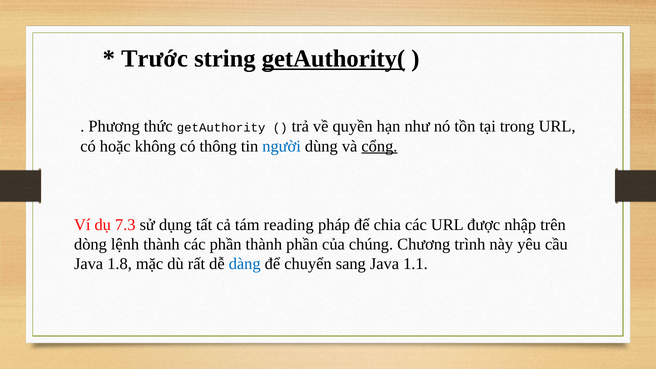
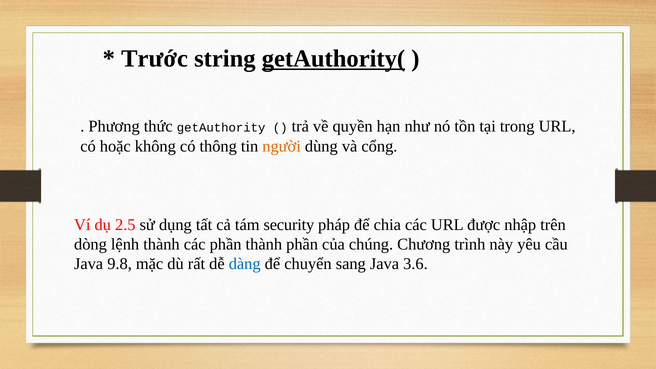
người colour: blue -> orange
cổng underline: present -> none
7.3: 7.3 -> 2.5
reading: reading -> security
1.8: 1.8 -> 9.8
1.1: 1.1 -> 3.6
